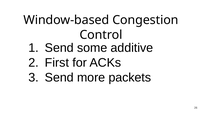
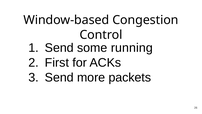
additive: additive -> running
